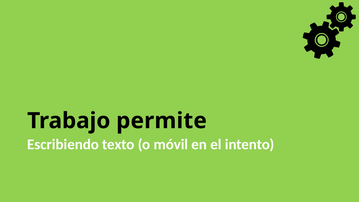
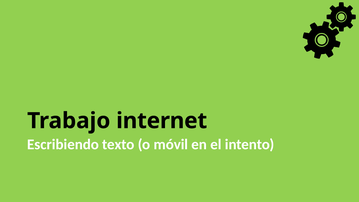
permite: permite -> internet
